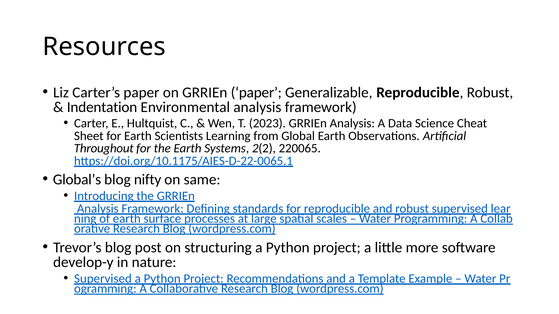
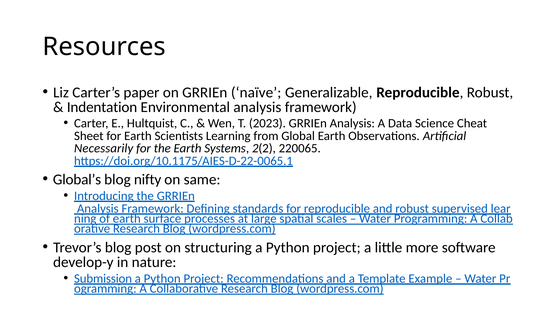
GRRIEn paper: paper -> naïve
Throughout: Throughout -> Necessarily
Supervised at (103, 279): Supervised -> Submission
